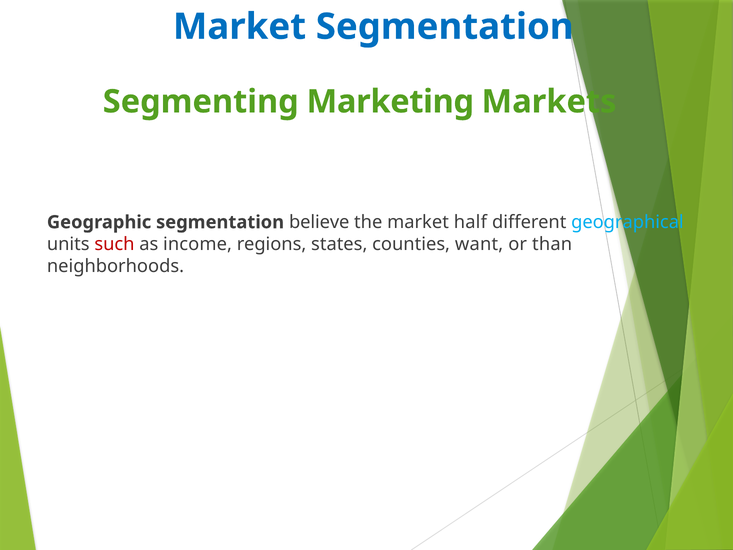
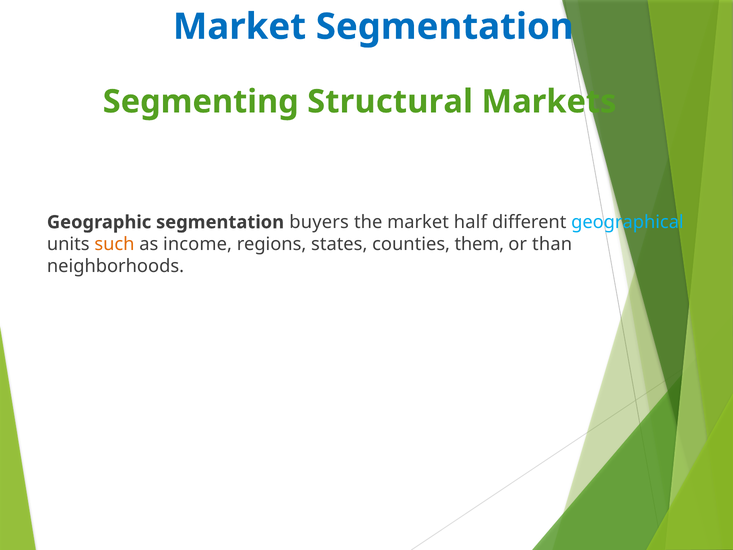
Marketing: Marketing -> Structural
believe: believe -> buyers
such colour: red -> orange
want: want -> them
